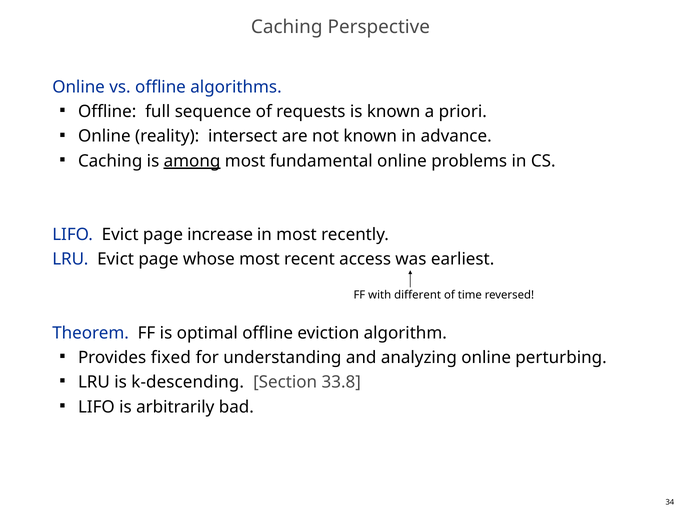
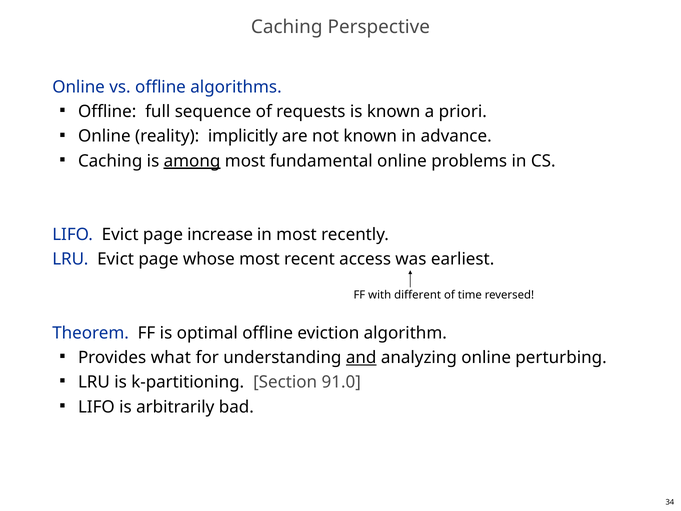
intersect: intersect -> implicitly
fixed: fixed -> what
and underline: none -> present
k-descending: k-descending -> k-partitioning
33.8: 33.8 -> 91.0
